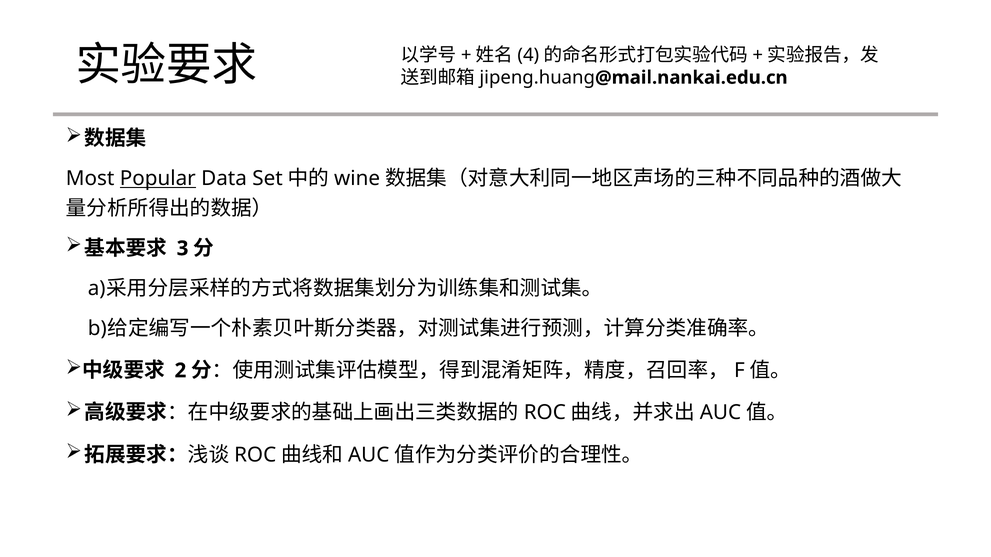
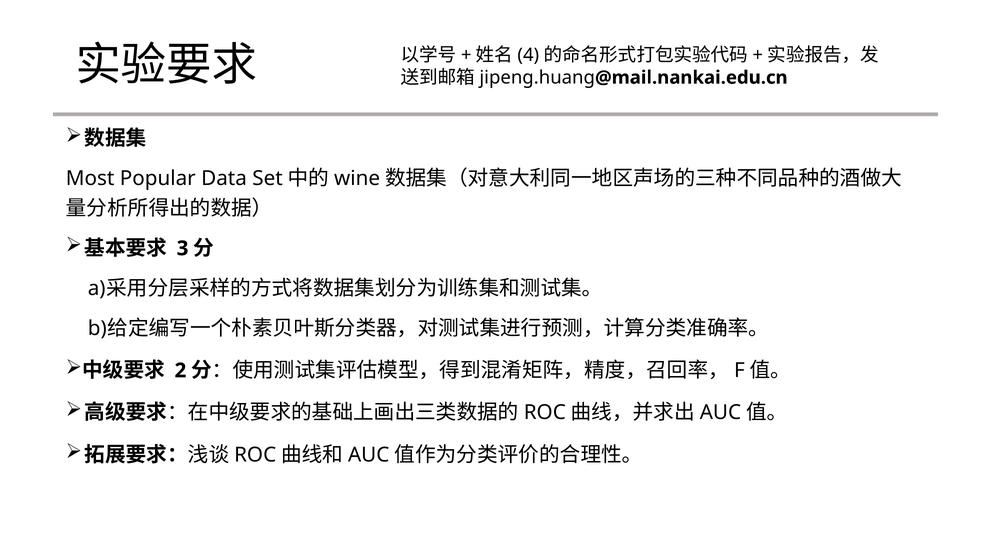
Popular underline: present -> none
